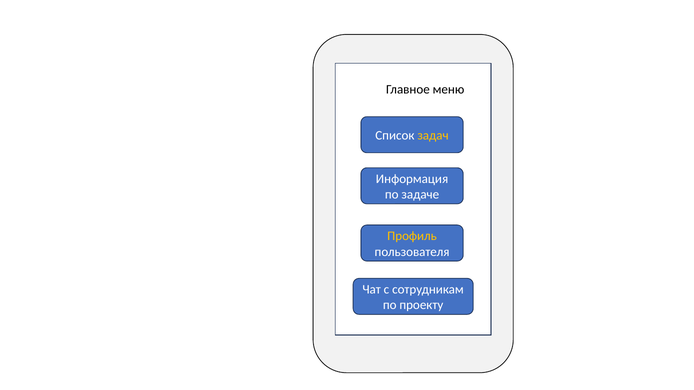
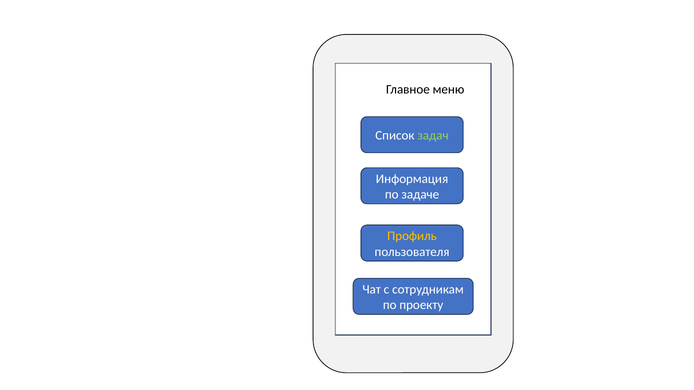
задач colour: yellow -> light green
